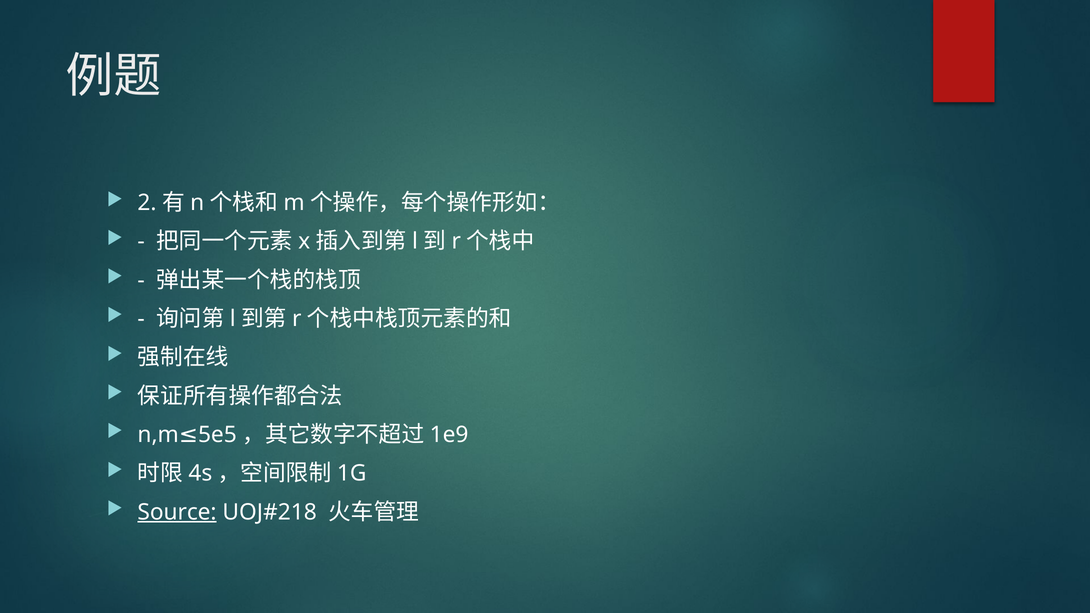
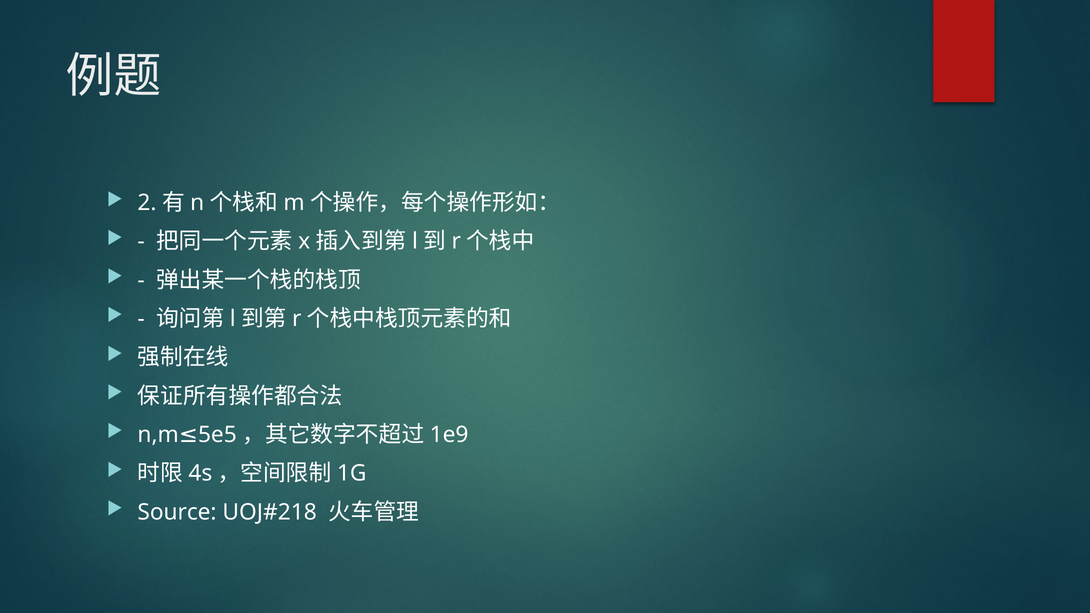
Source underline: present -> none
